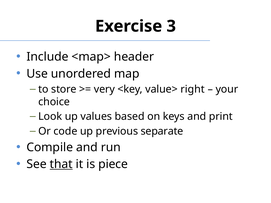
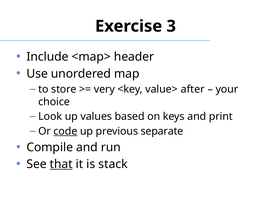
right: right -> after
code underline: none -> present
piece: piece -> stack
